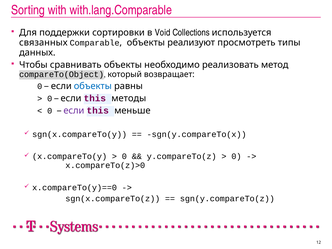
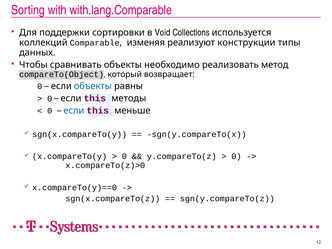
связанных: связанных -> коллекций
Comparable объекты: объекты -> изменяя
просмотреть: просмотреть -> конструкции
если at (74, 111) colour: purple -> blue
